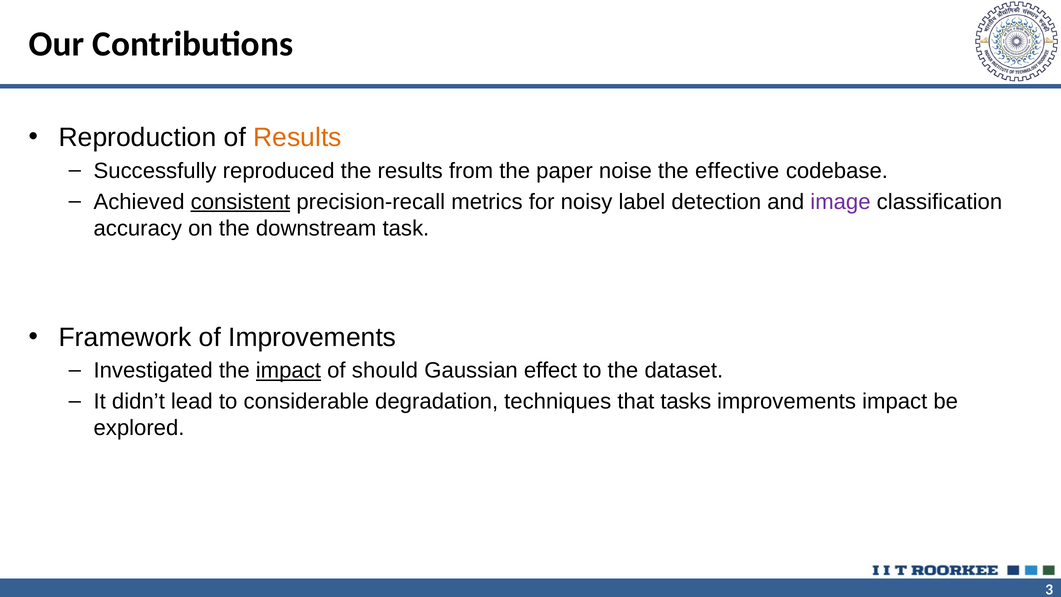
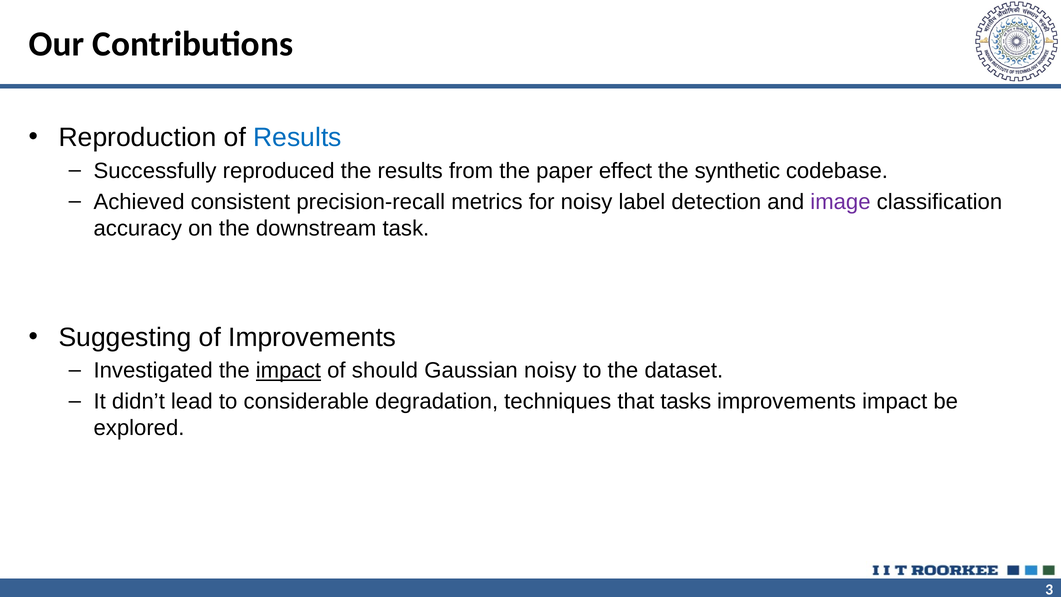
Results at (297, 137) colour: orange -> blue
noise: noise -> effect
effective: effective -> synthetic
consistent underline: present -> none
Framework: Framework -> Suggesting
Gaussian effect: effect -> noisy
